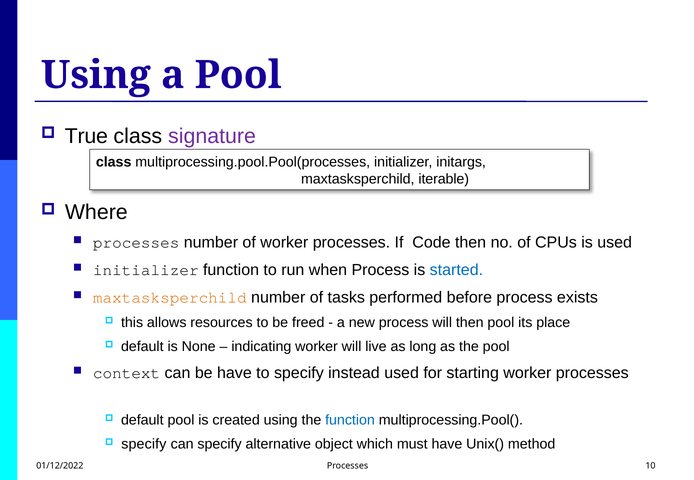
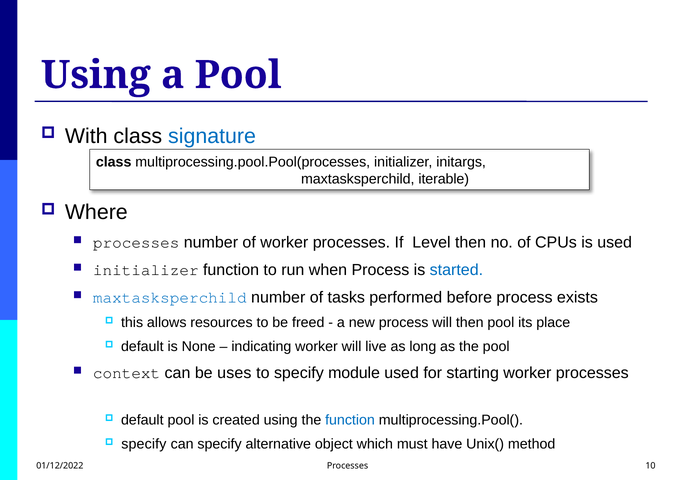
True: True -> With
signature colour: purple -> blue
Code: Code -> Level
maxtasksperchild at (170, 298) colour: orange -> blue
be have: have -> uses
instead: instead -> module
